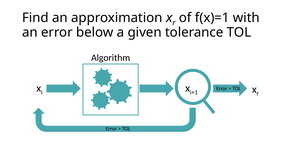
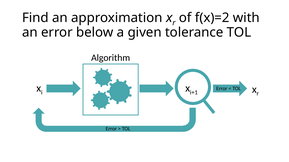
f(x)=1: f(x)=1 -> f(x)=2
